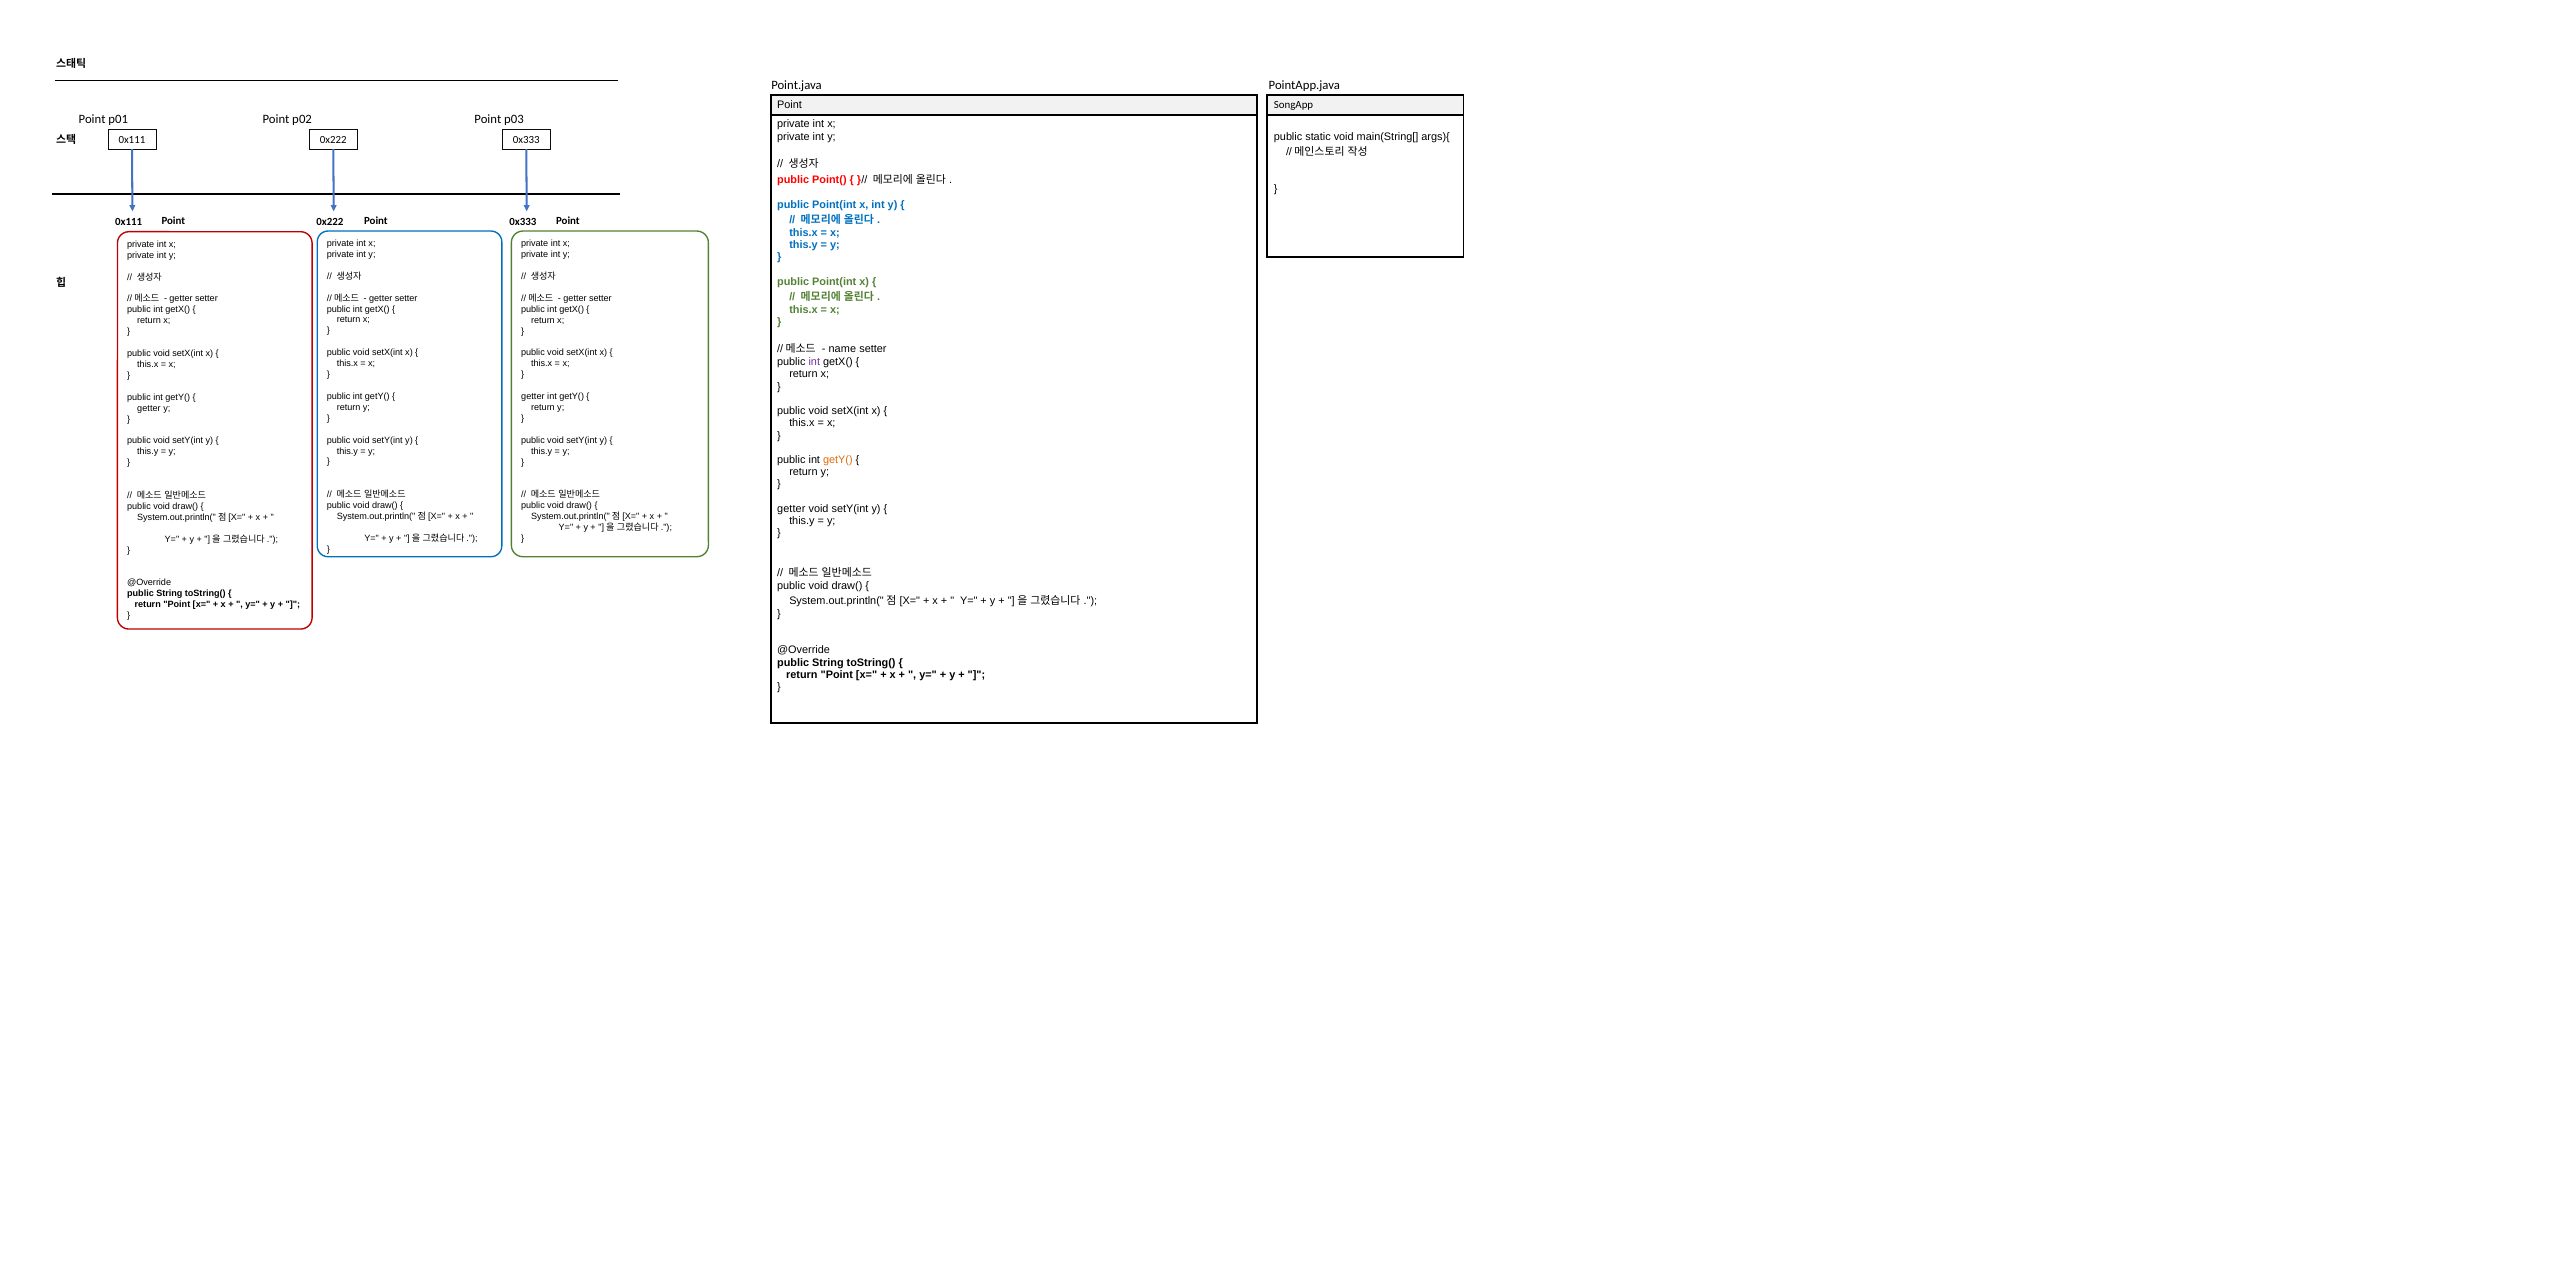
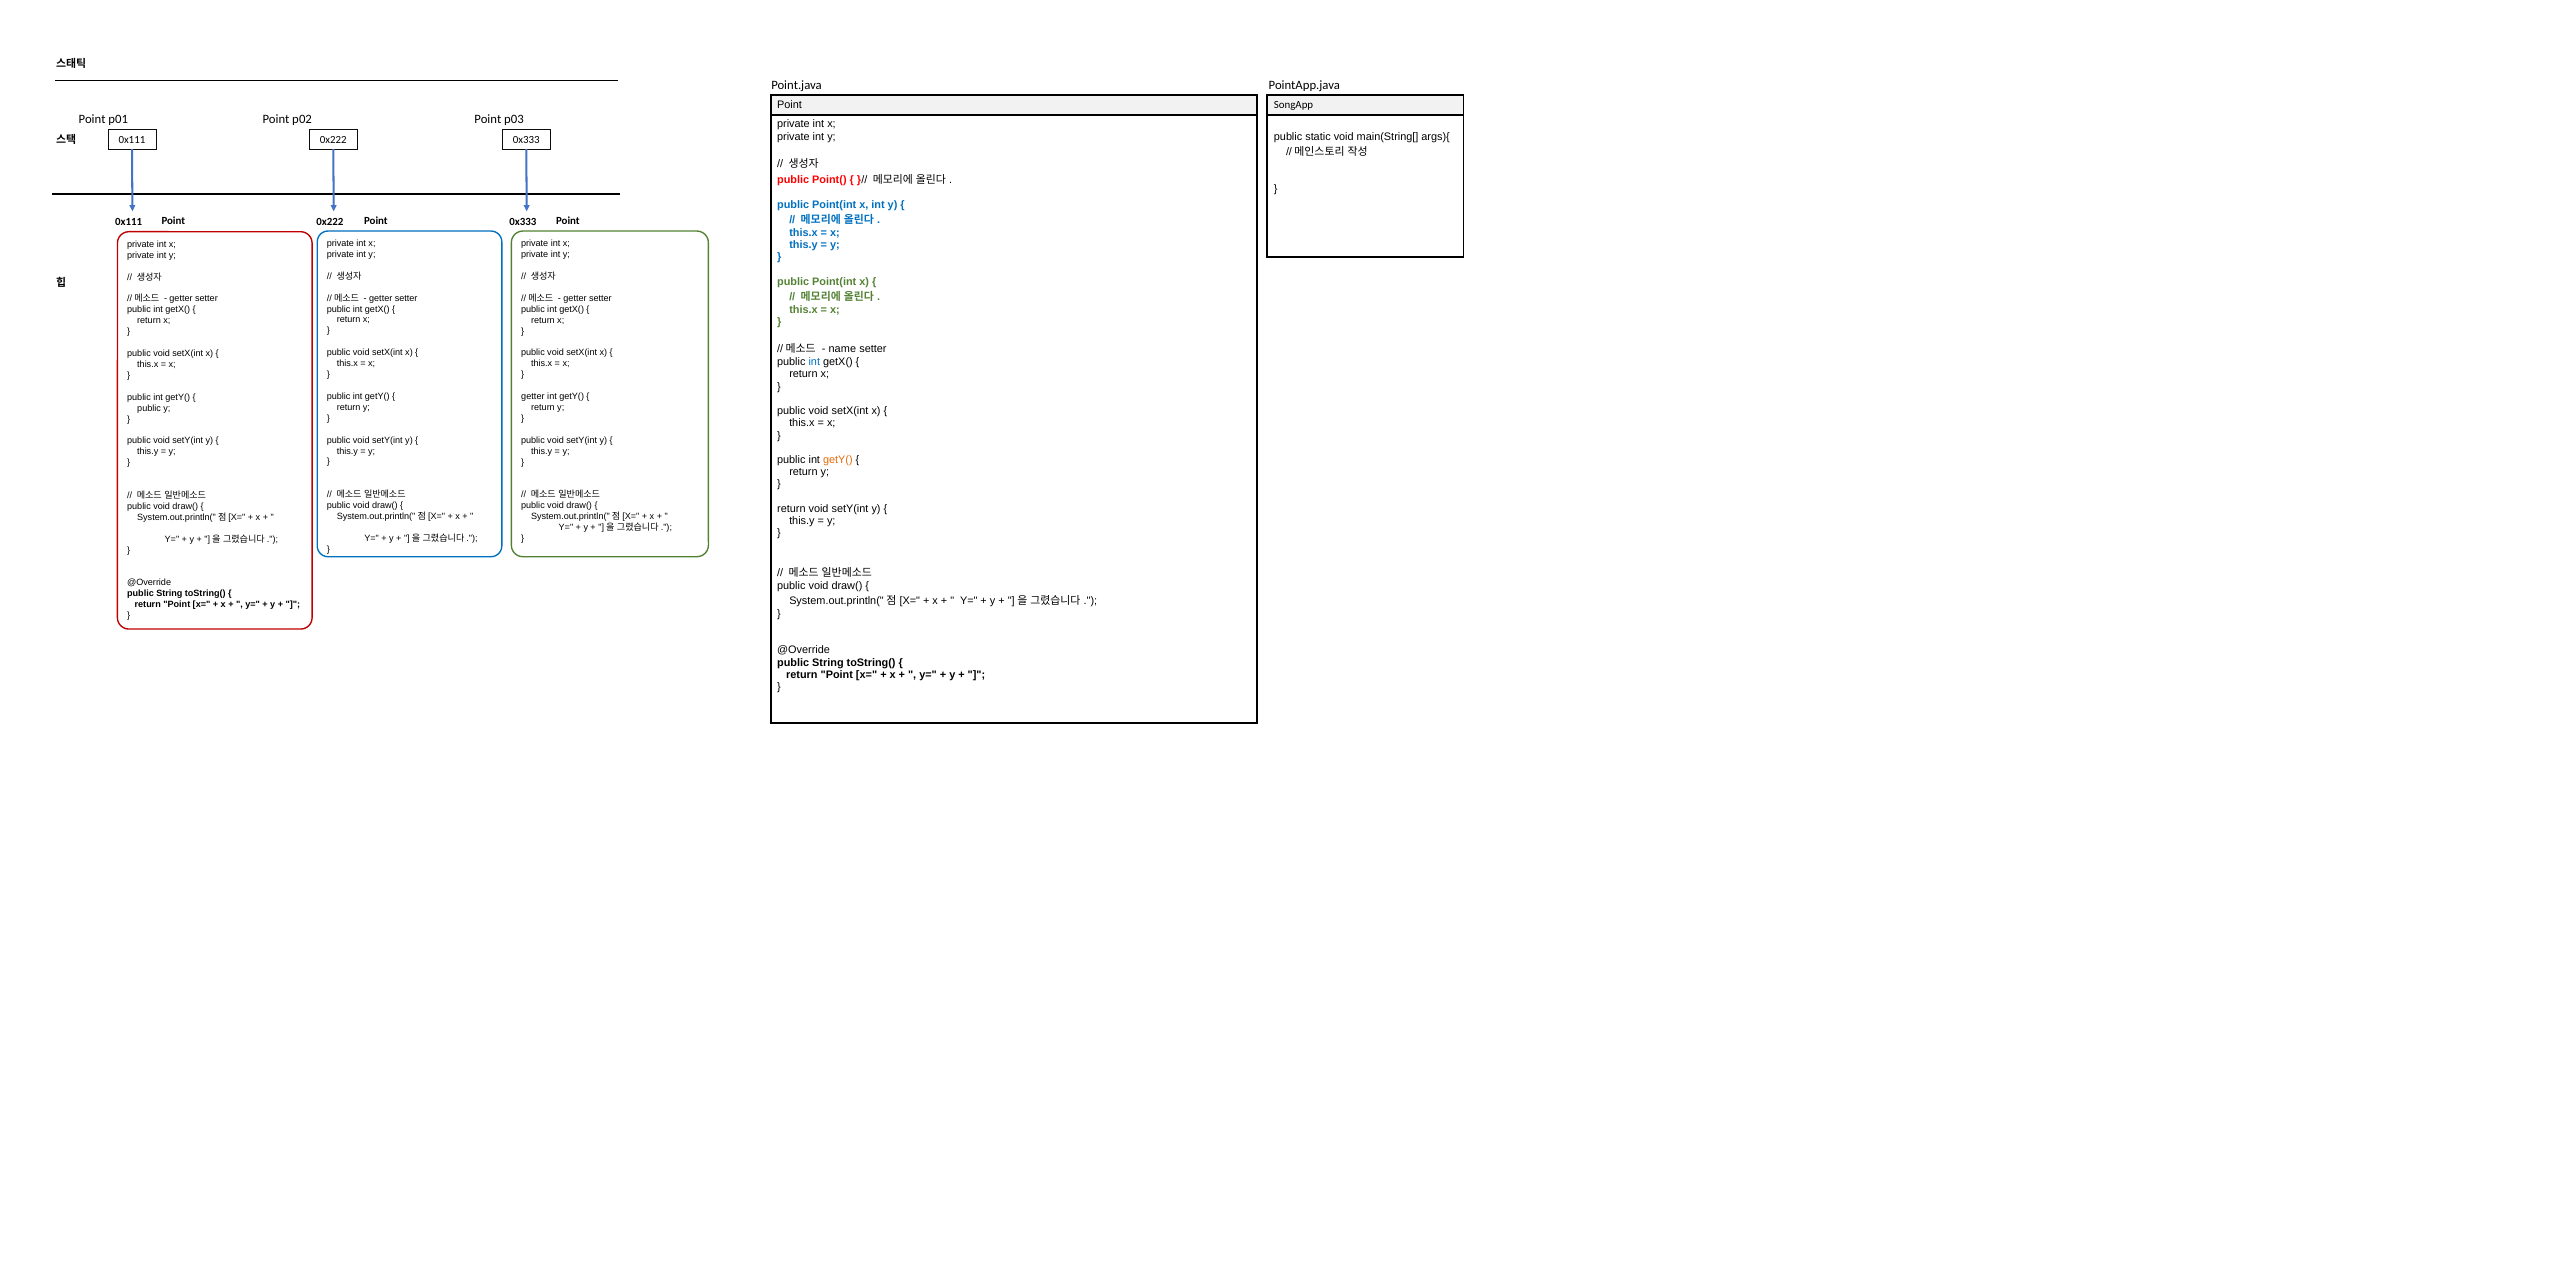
int at (814, 362) colour: purple -> blue
getter at (149, 408): getter -> public
getter at (791, 509): getter -> return
